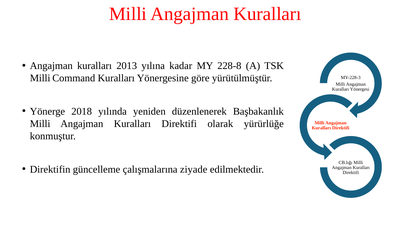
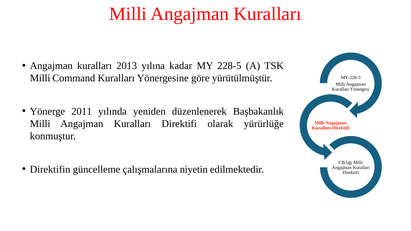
228-8: 228-8 -> 228-5
2018: 2018 -> 2011
ziyade: ziyade -> niyetin
